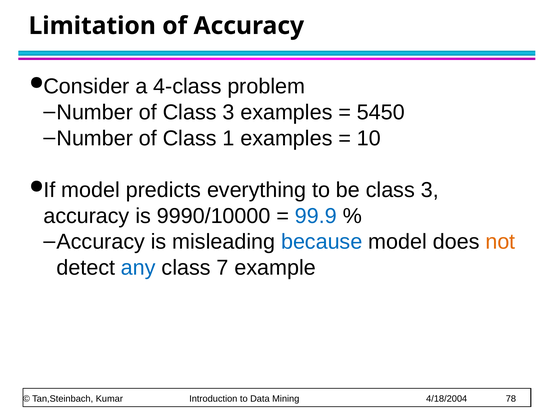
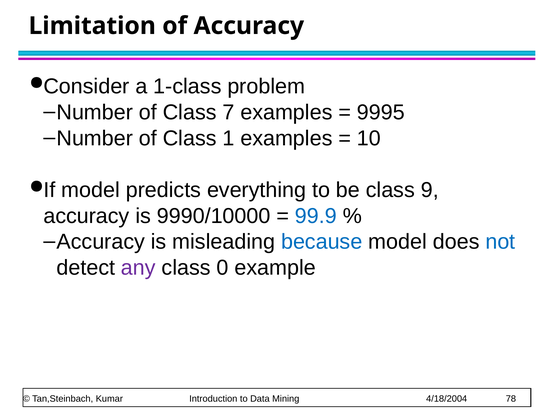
4-class: 4-class -> 1-class
of Class 3: 3 -> 7
5450: 5450 -> 9995
be class 3: 3 -> 9
not colour: orange -> blue
any colour: blue -> purple
7: 7 -> 0
